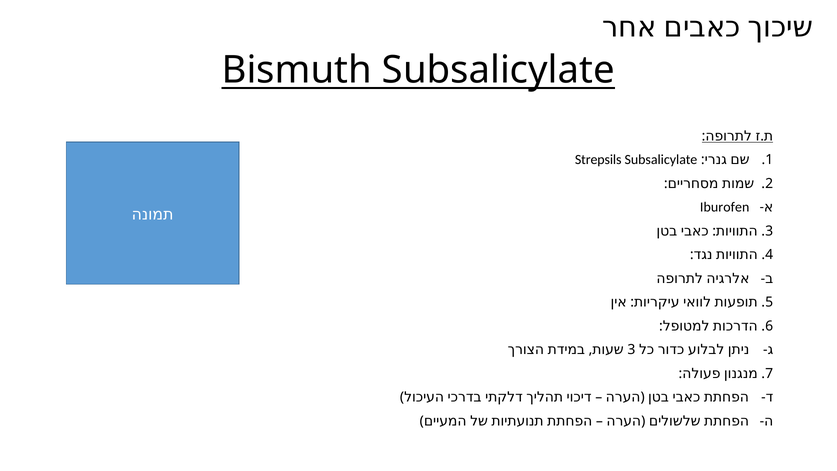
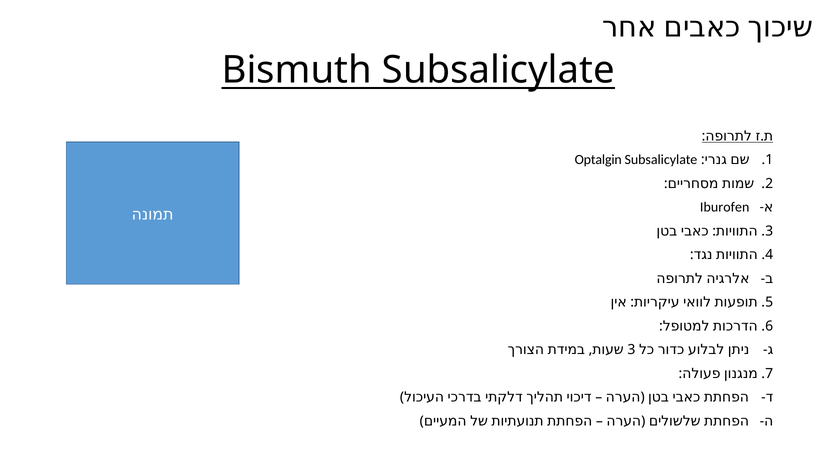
Strepsils: Strepsils -> Optalgin
